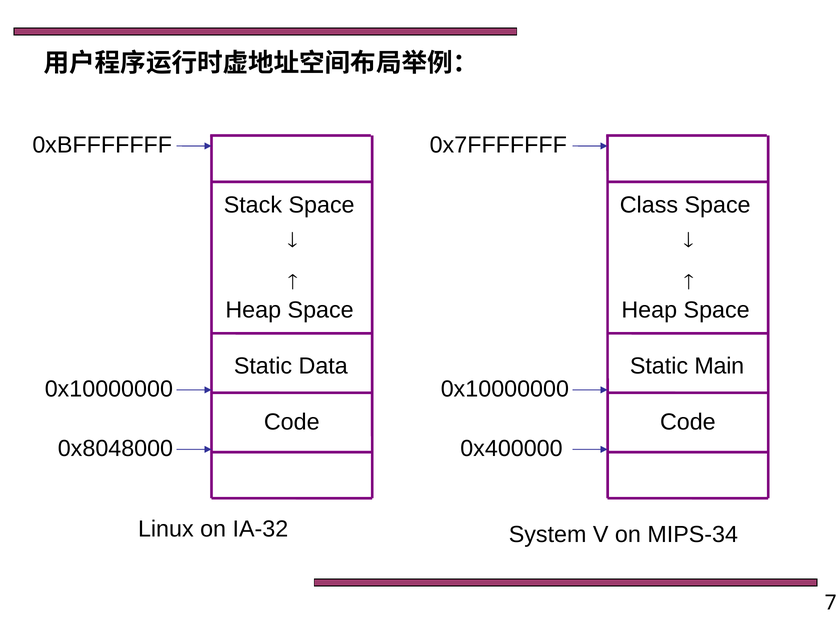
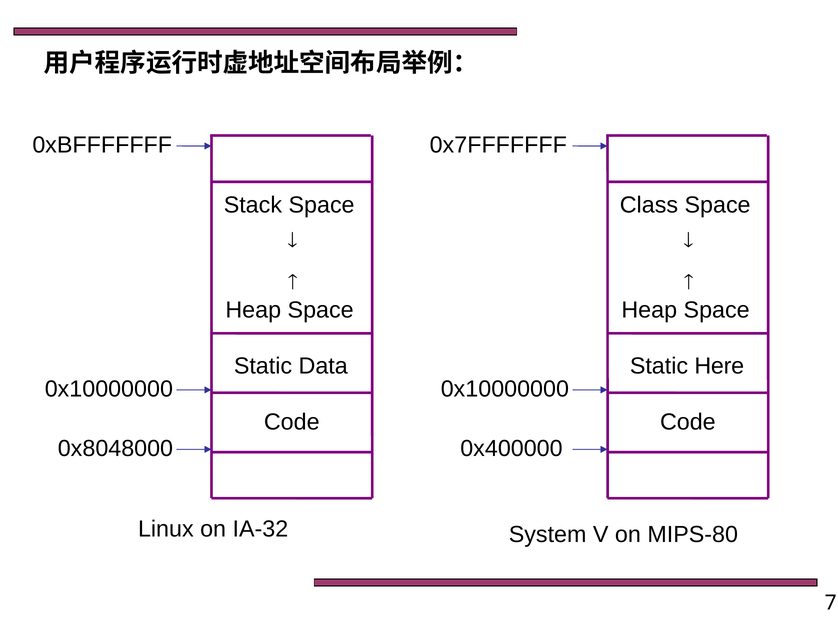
Main: Main -> Here
MIPS-34: MIPS-34 -> MIPS-80
